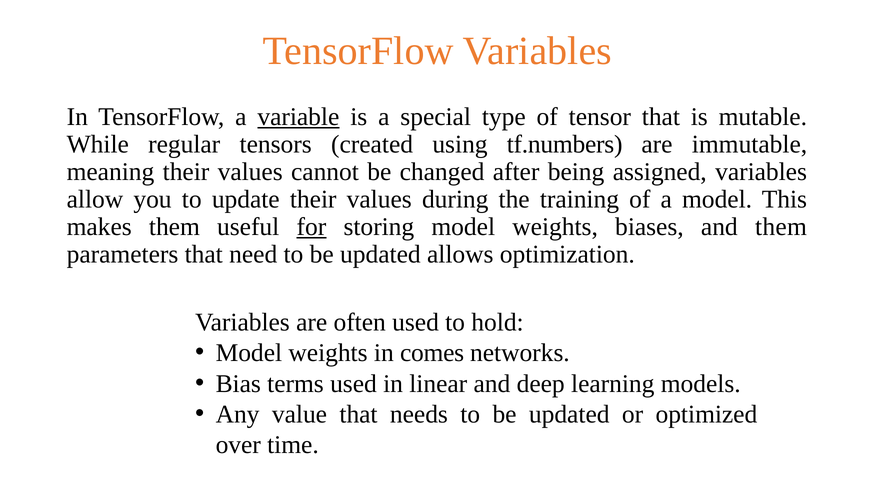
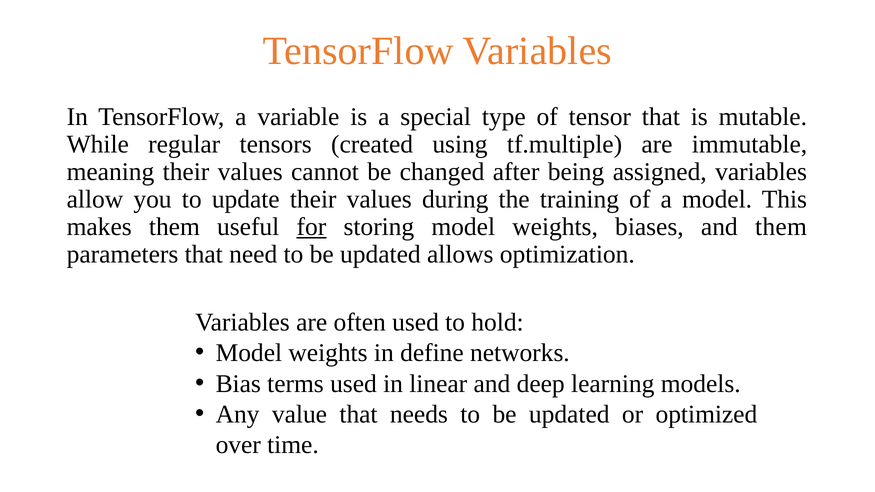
variable underline: present -> none
tf.numbers: tf.numbers -> tf.multiple
comes: comes -> define
